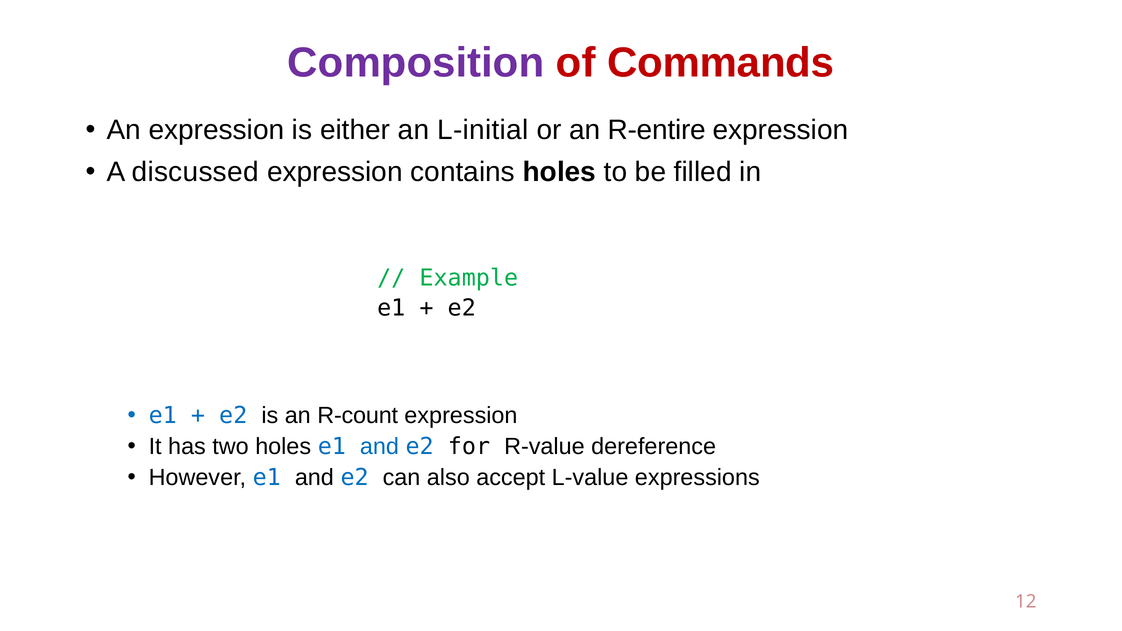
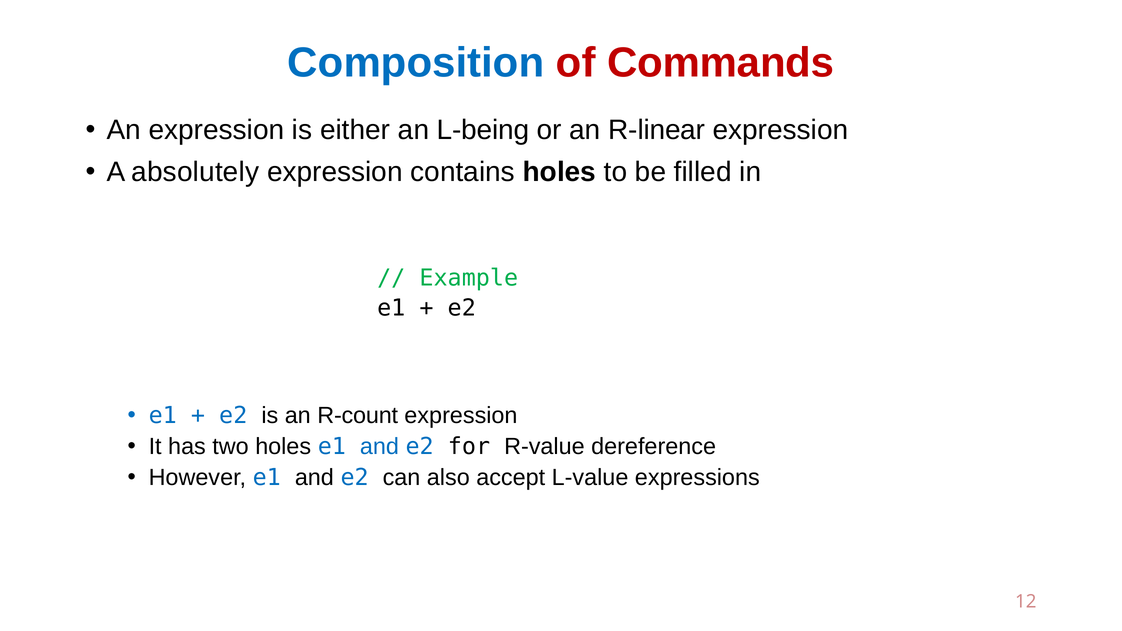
Composition colour: purple -> blue
L-initial: L-initial -> L-being
R-entire: R-entire -> R-linear
discussed: discussed -> absolutely
